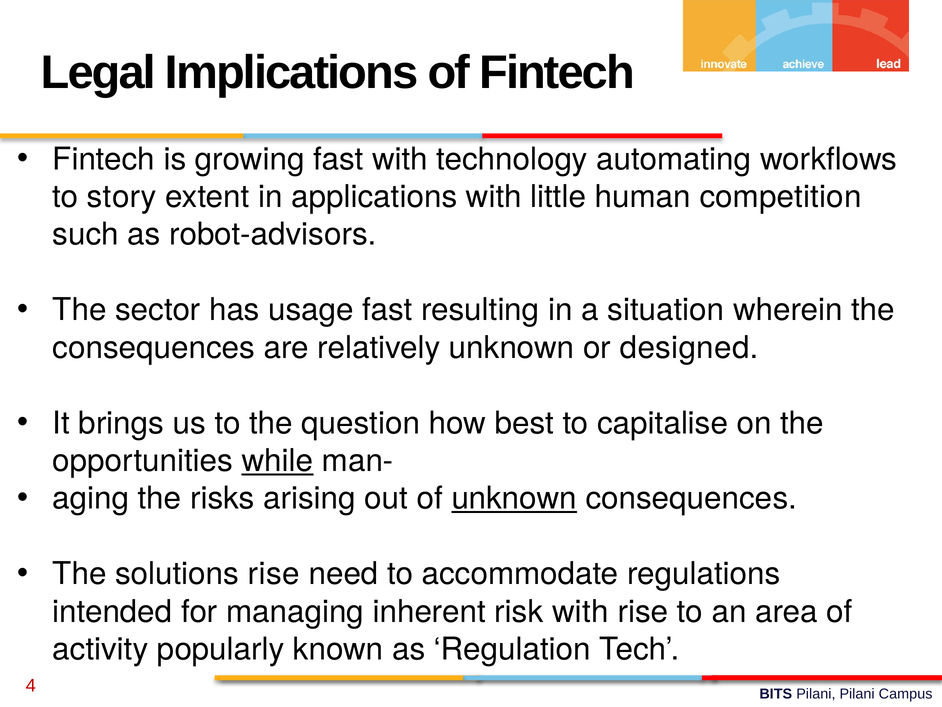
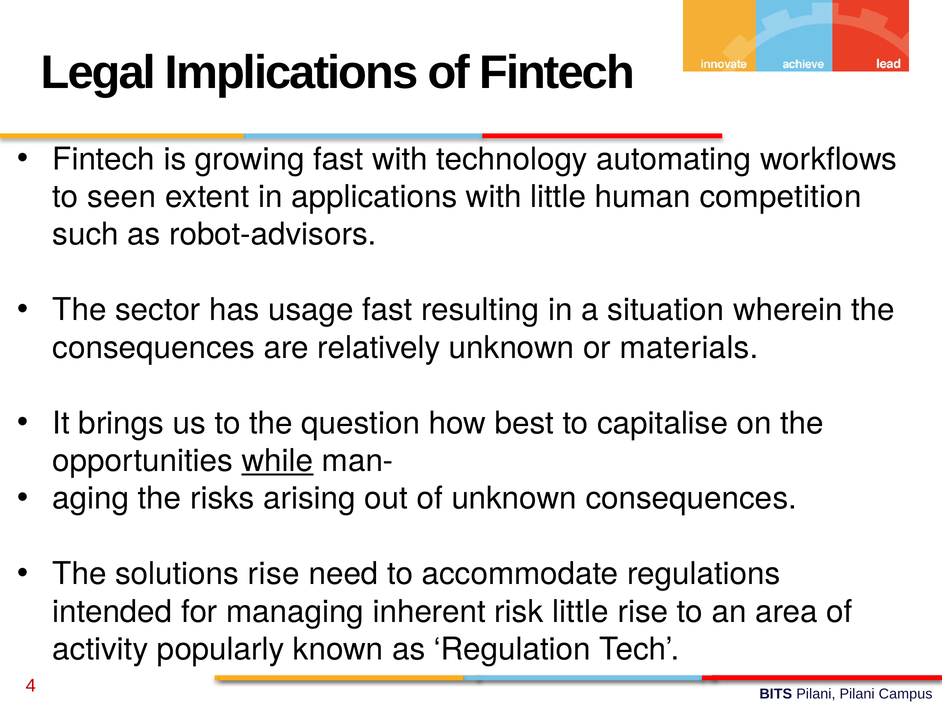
story: story -> seen
designed: designed -> materials
unknown at (514, 498) underline: present -> none
risk with: with -> little
